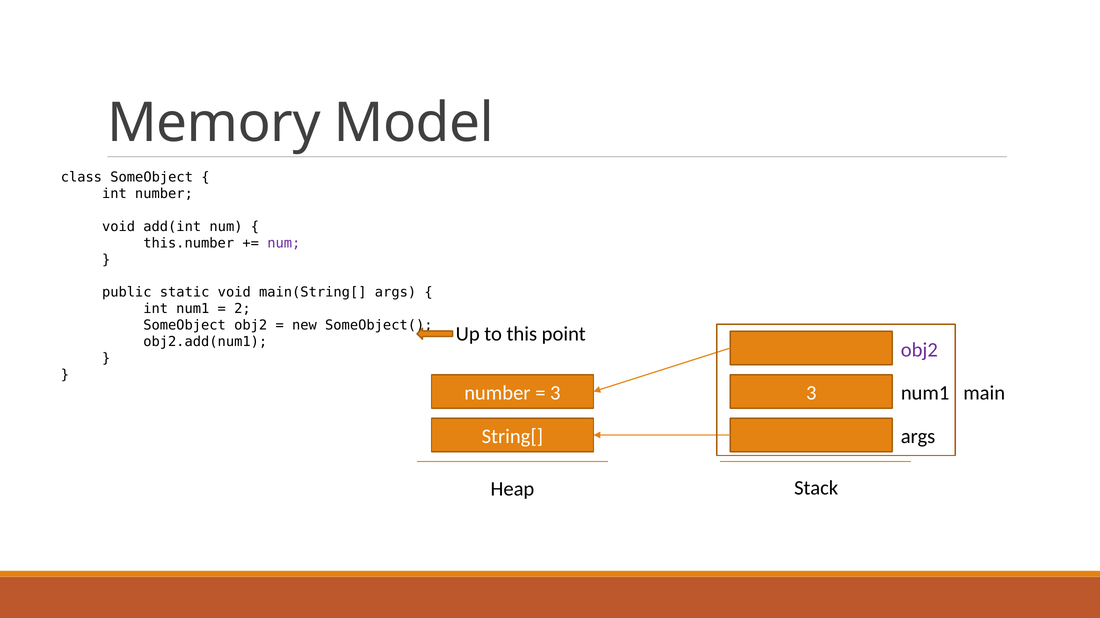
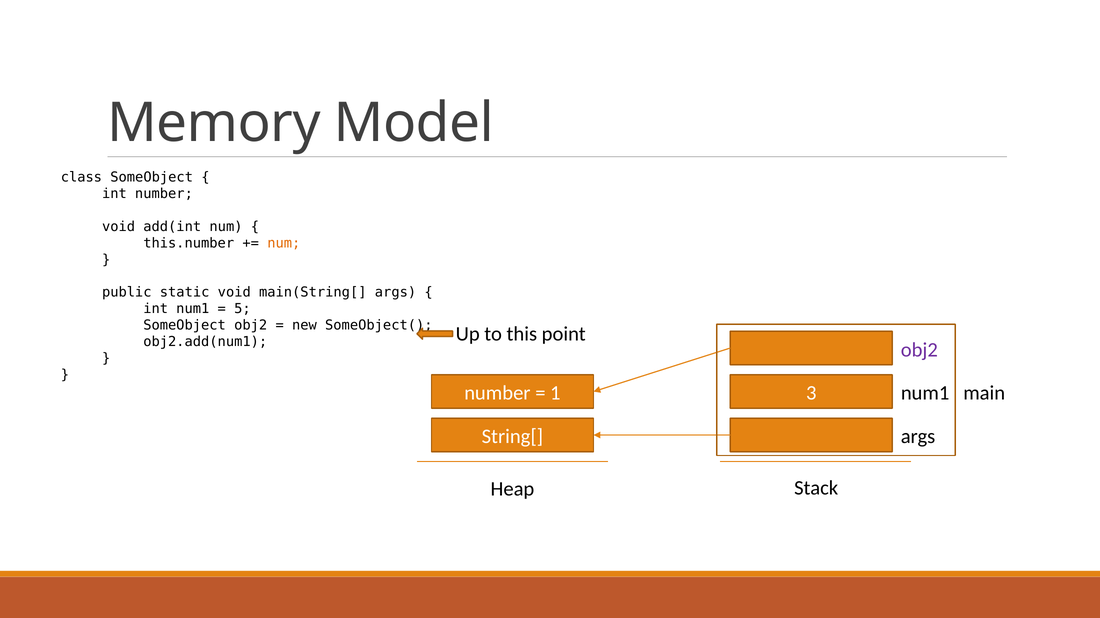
num at (284, 243) colour: purple -> orange
2: 2 -> 5
3 at (555, 394): 3 -> 1
